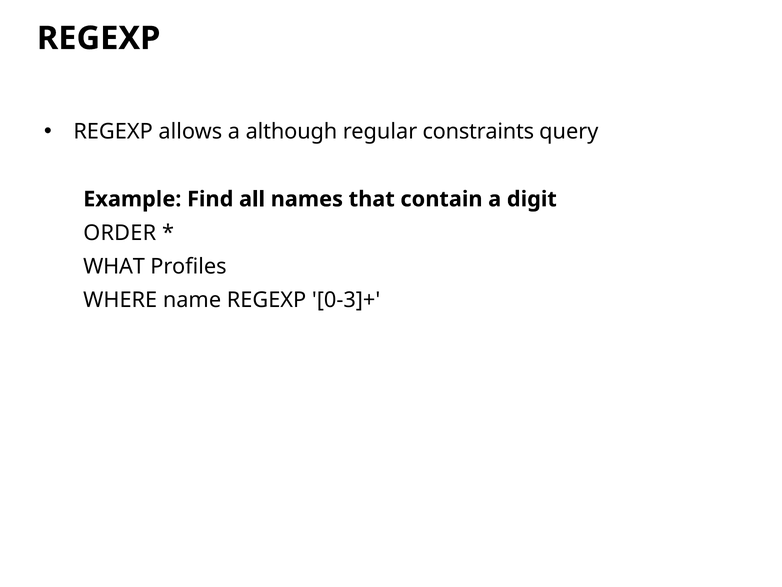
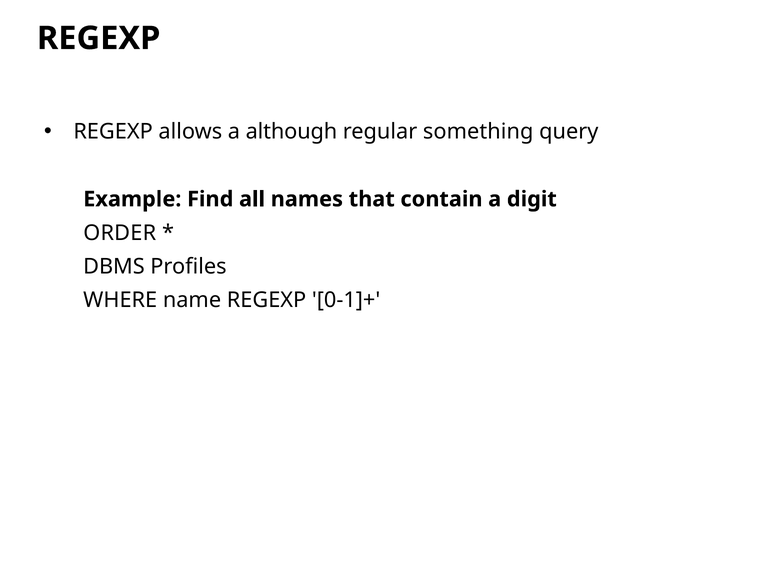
constraints: constraints -> something
WHAT: WHAT -> DBMS
0-3]+: 0-3]+ -> 0-1]+
